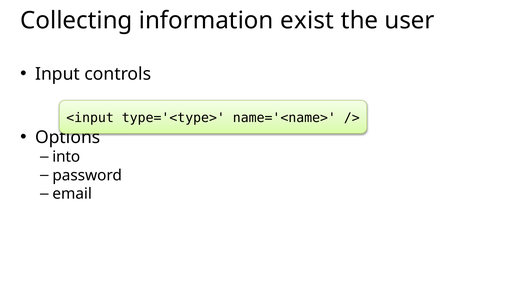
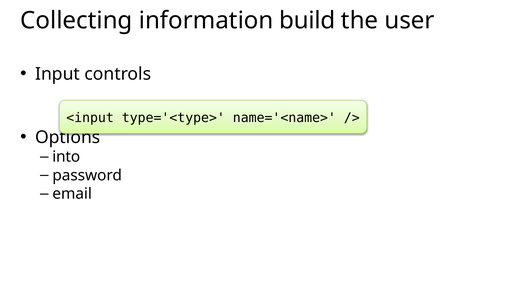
exist: exist -> build
